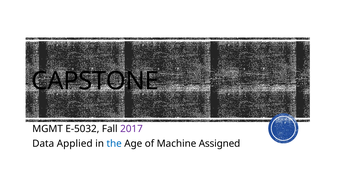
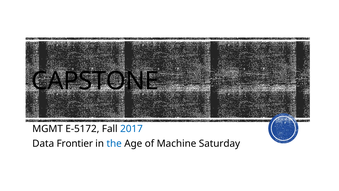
E-5032: E-5032 -> E-5172
2017 colour: purple -> blue
Applied: Applied -> Frontier
Assigned: Assigned -> Saturday
